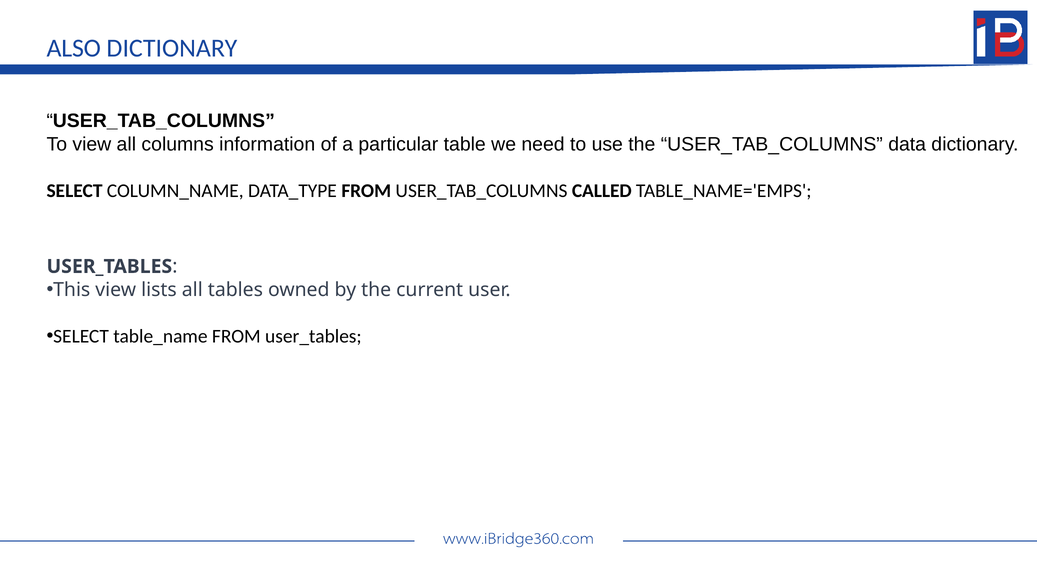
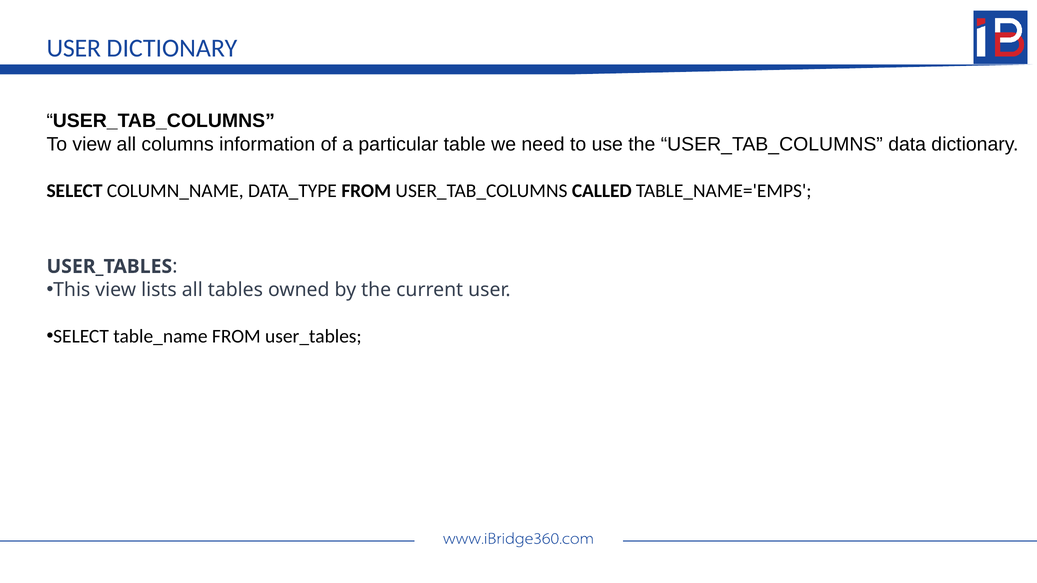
ALSO at (74, 48): ALSO -> USER
